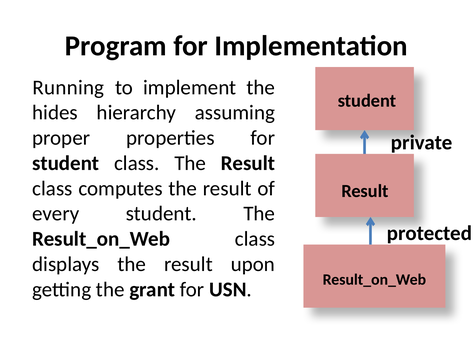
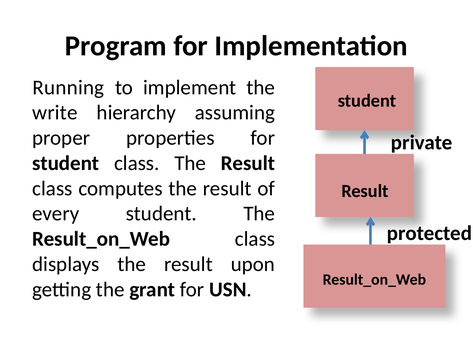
hides: hides -> write
